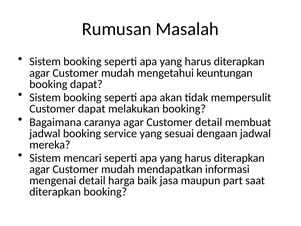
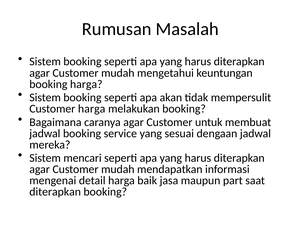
booking dapat: dapat -> harga
Customer dapat: dapat -> harga
Customer detail: detail -> untuk
